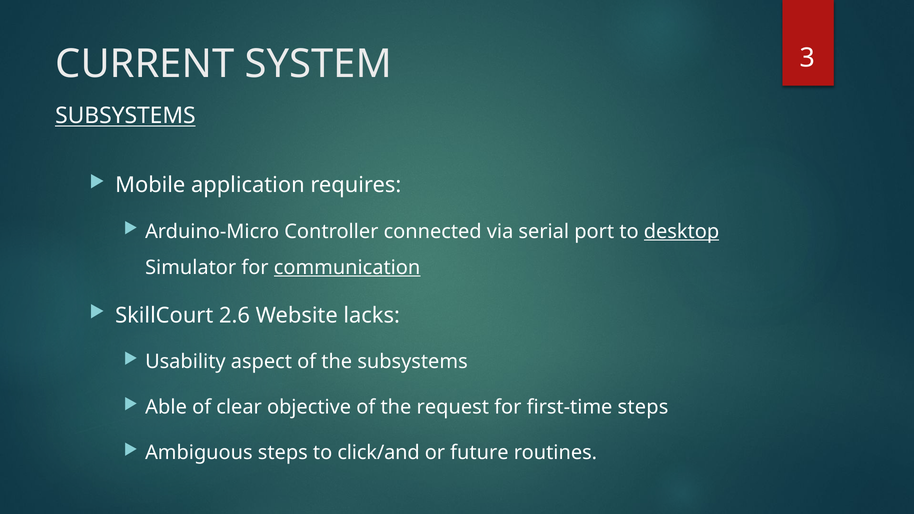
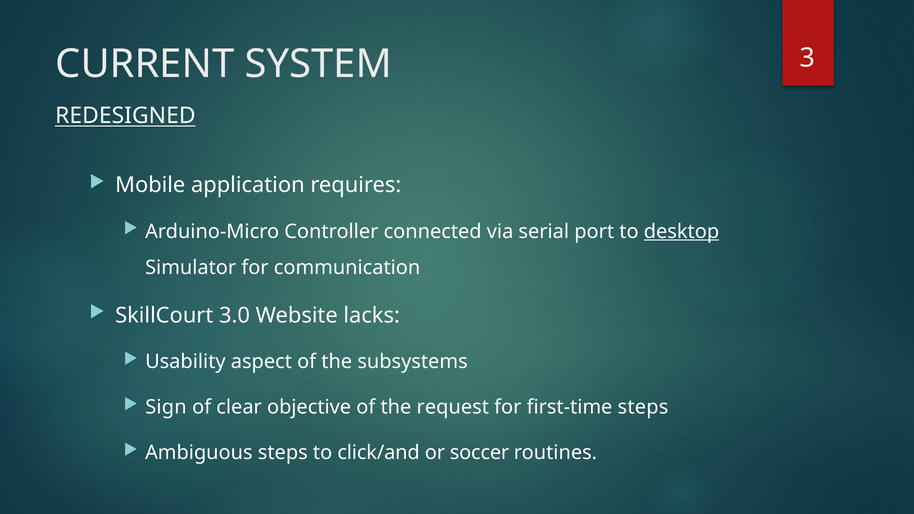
SUBSYSTEMS at (125, 116): SUBSYSTEMS -> REDESIGNED
communication underline: present -> none
2.6: 2.6 -> 3.0
Able: Able -> Sign
future: future -> soccer
